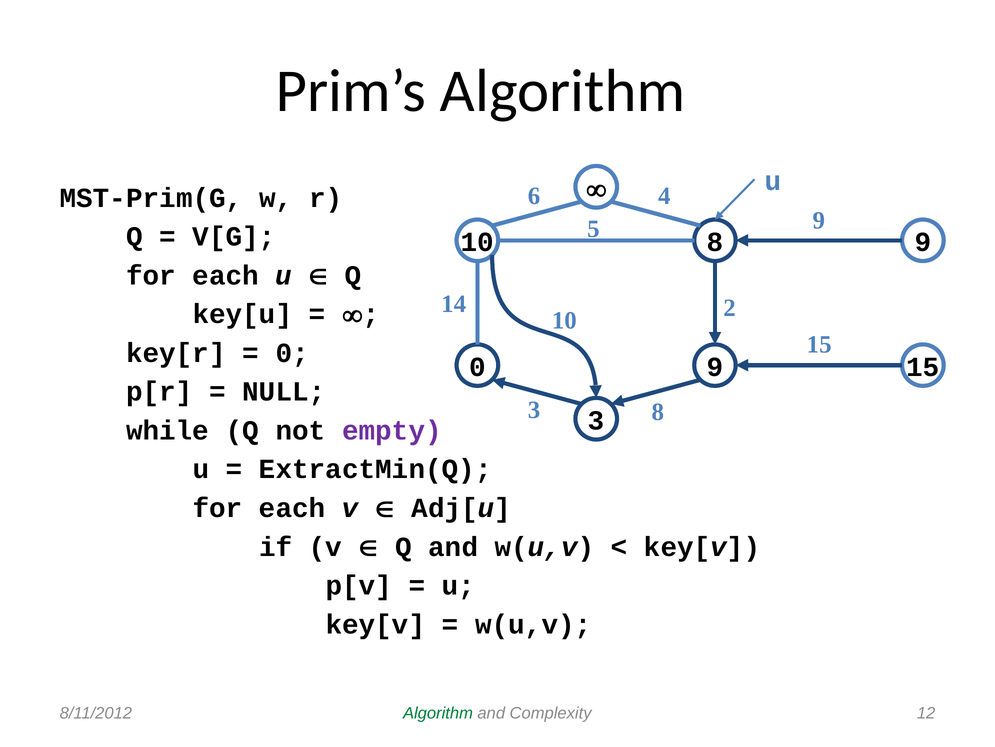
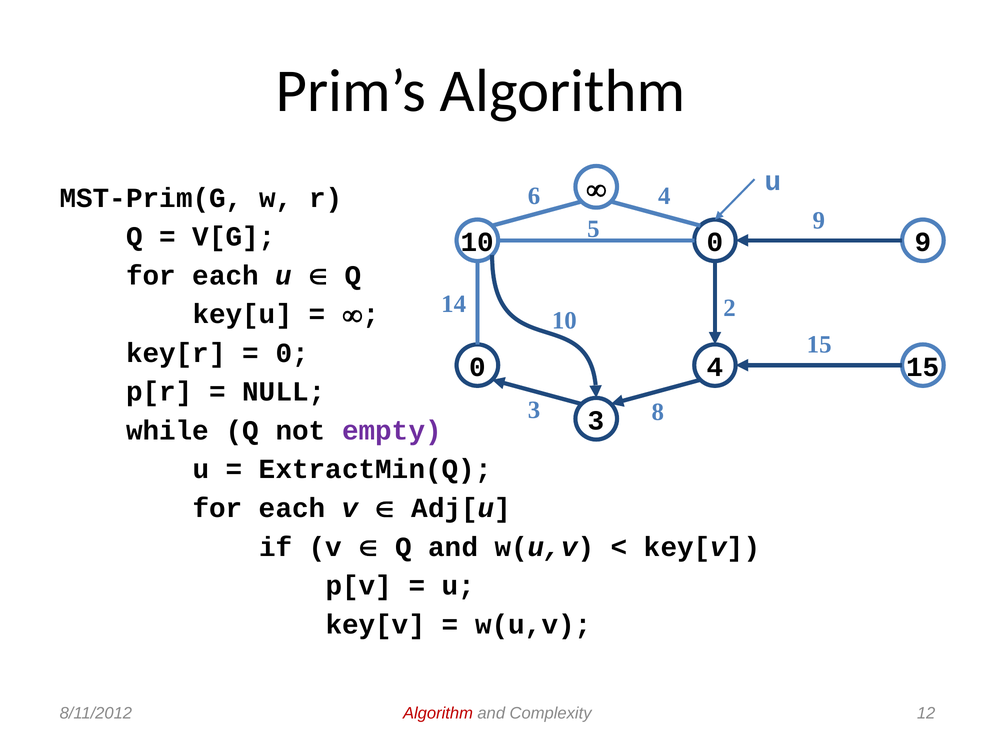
10 8: 8 -> 0
0 9: 9 -> 4
Algorithm at (438, 713) colour: green -> red
